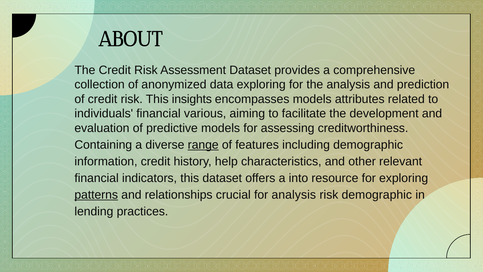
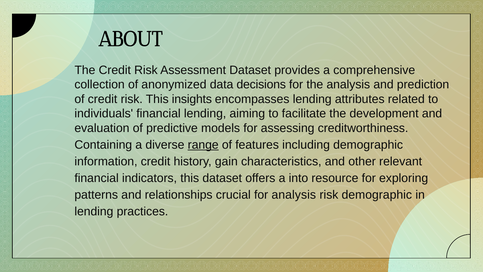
data exploring: exploring -> decisions
encompasses models: models -> lending
financial various: various -> lending
help: help -> gain
patterns underline: present -> none
